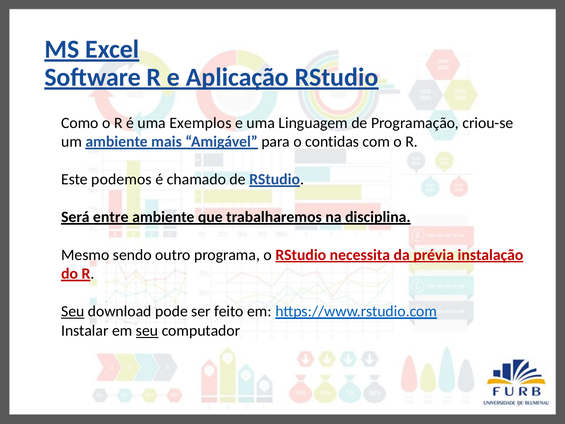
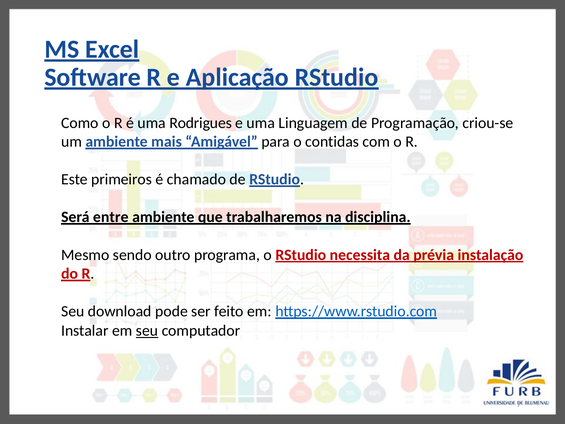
Exemplos: Exemplos -> Rodrigues
podemos: podemos -> primeiros
Seu at (73, 311) underline: present -> none
